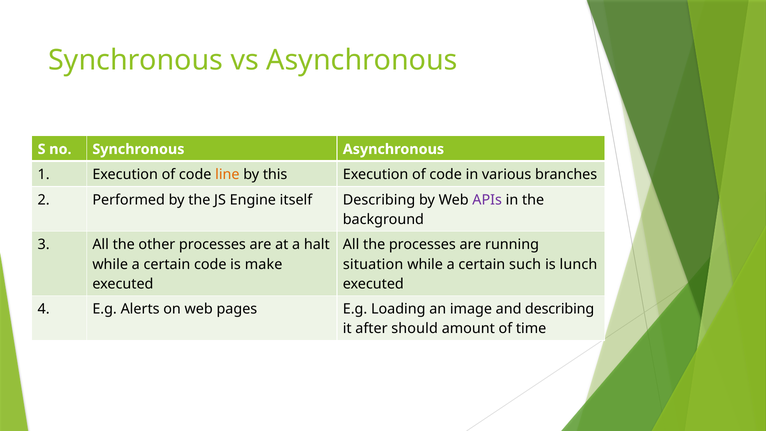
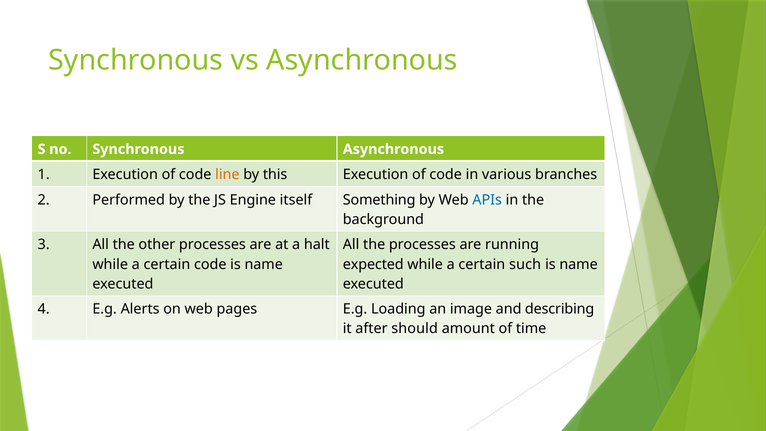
itself Describing: Describing -> Something
APIs colour: purple -> blue
code is make: make -> name
situation: situation -> expected
lunch at (578, 264): lunch -> name
